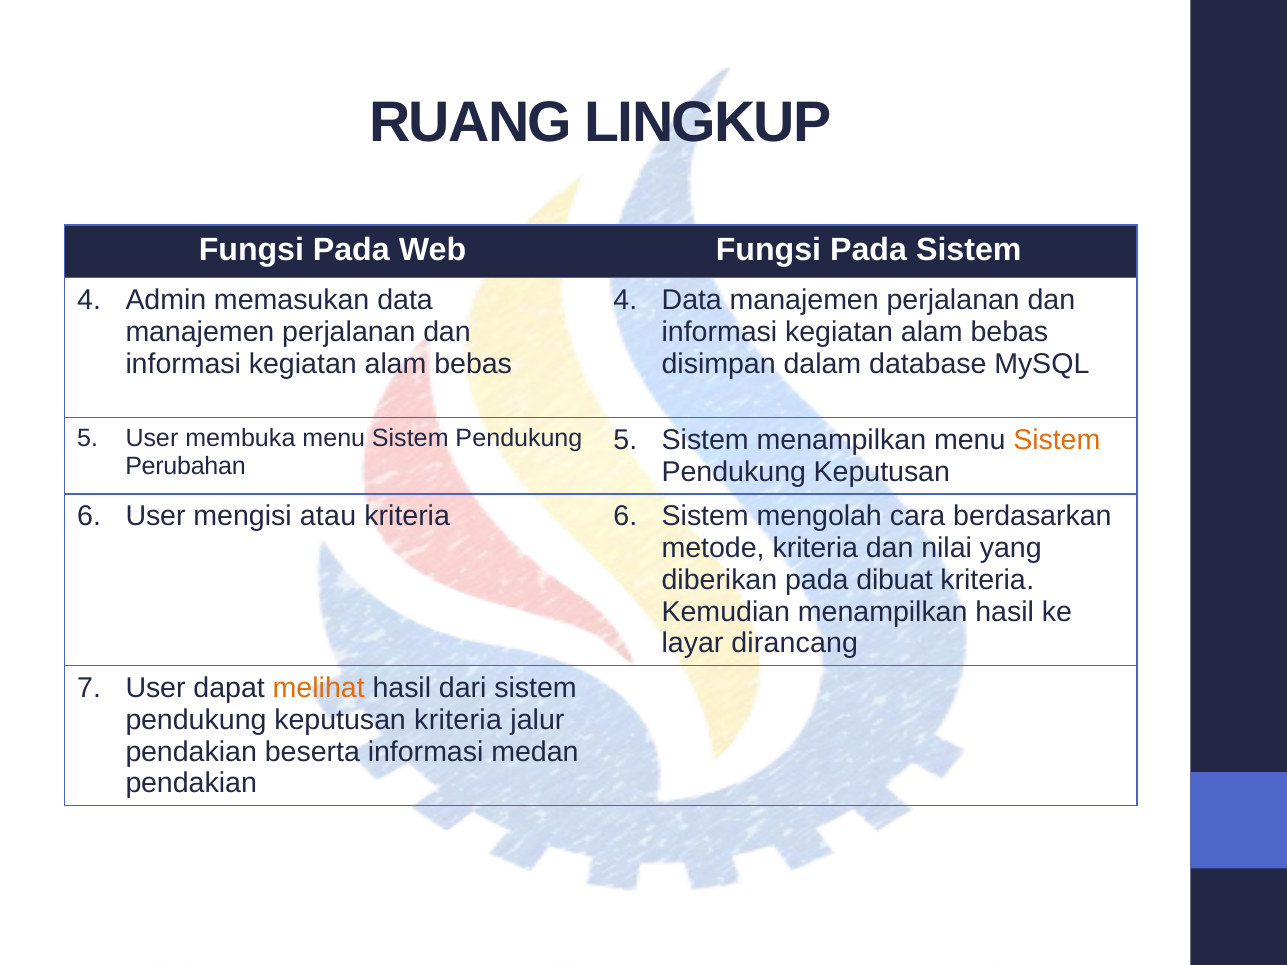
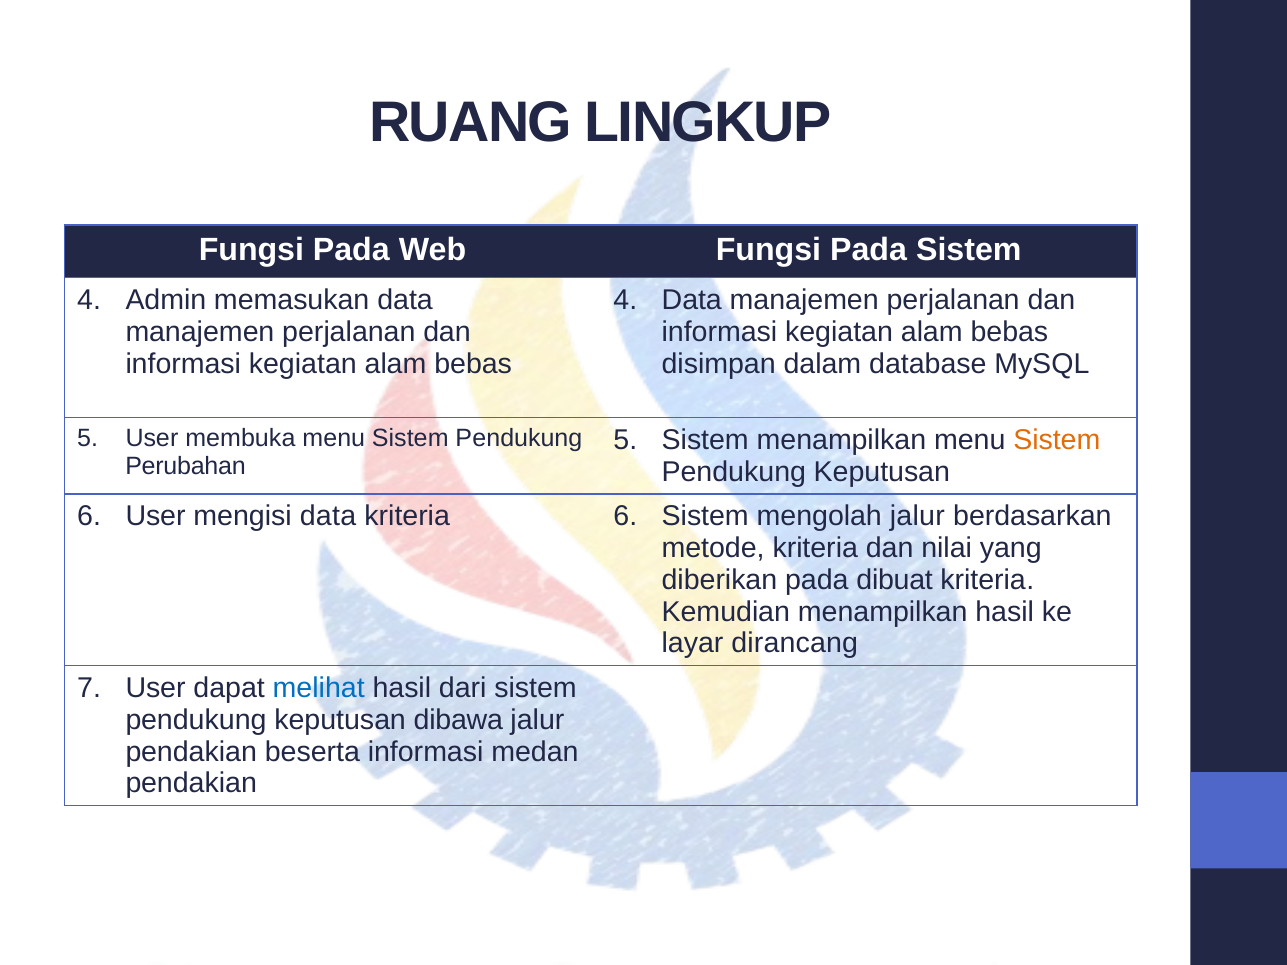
mengisi atau: atau -> data
mengolah cara: cara -> jalur
melihat colour: orange -> blue
keputusan kriteria: kriteria -> dibawa
